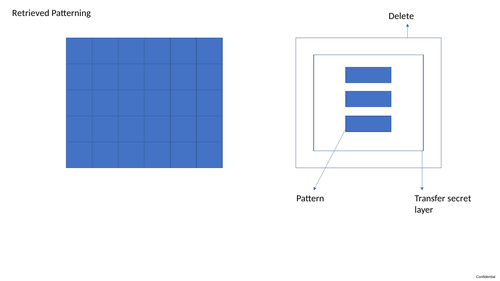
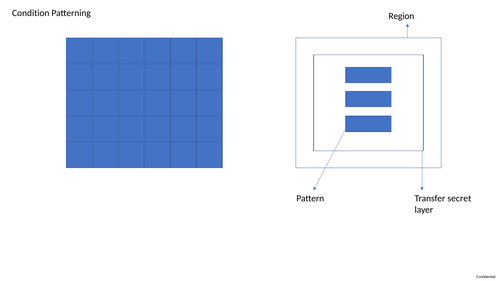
Retrieved: Retrieved -> Condition
Delete: Delete -> Region
